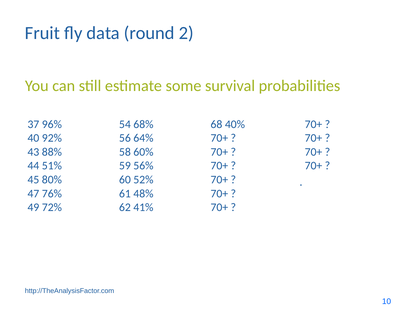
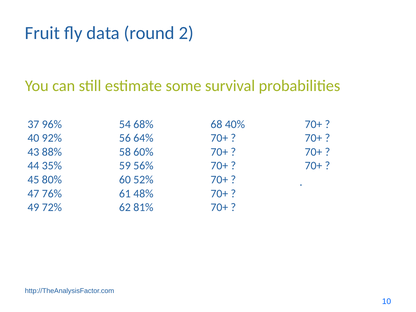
51%: 51% -> 35%
41%: 41% -> 81%
